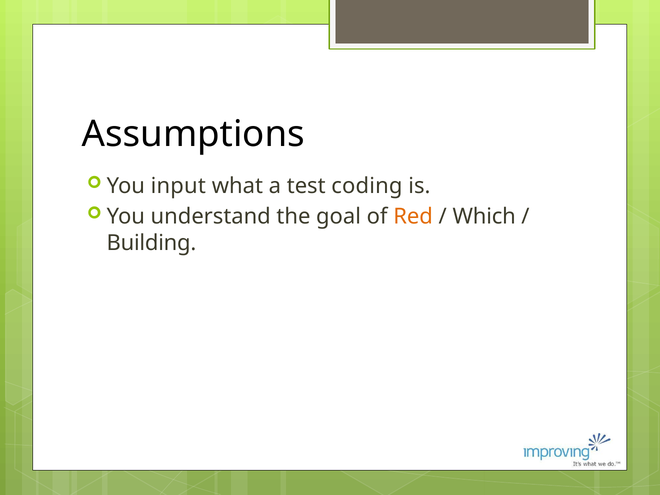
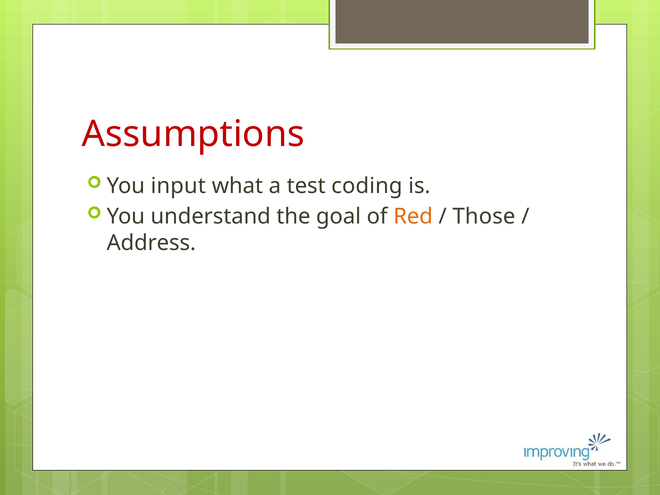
Assumptions colour: black -> red
Which: Which -> Those
Building: Building -> Address
